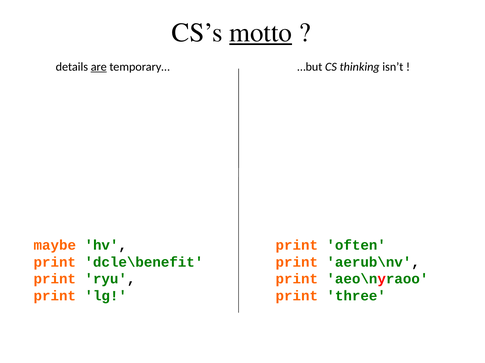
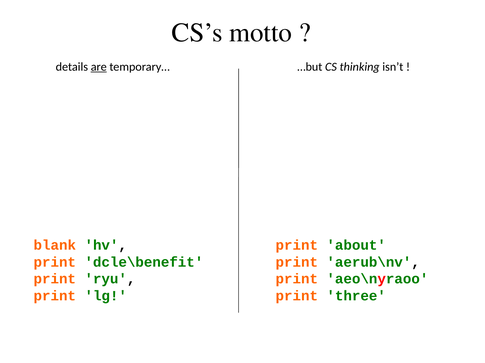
motto underline: present -> none
maybe: maybe -> blank
often: often -> about
